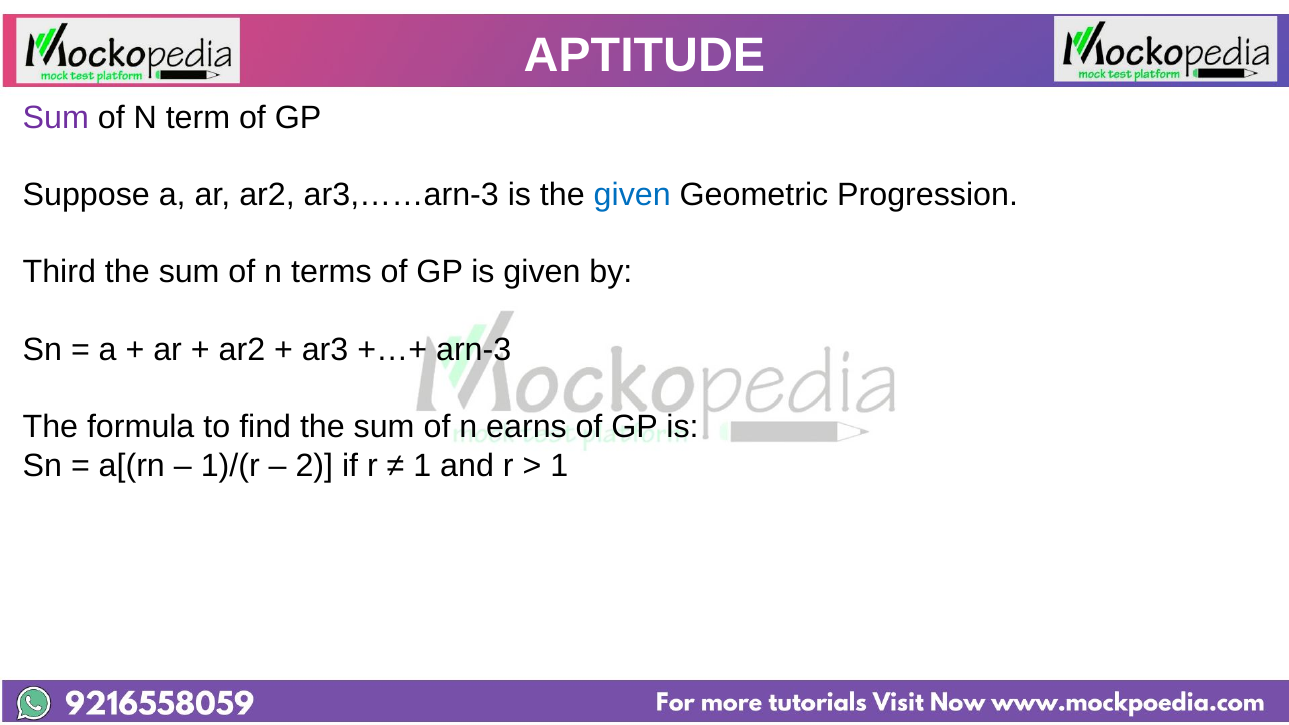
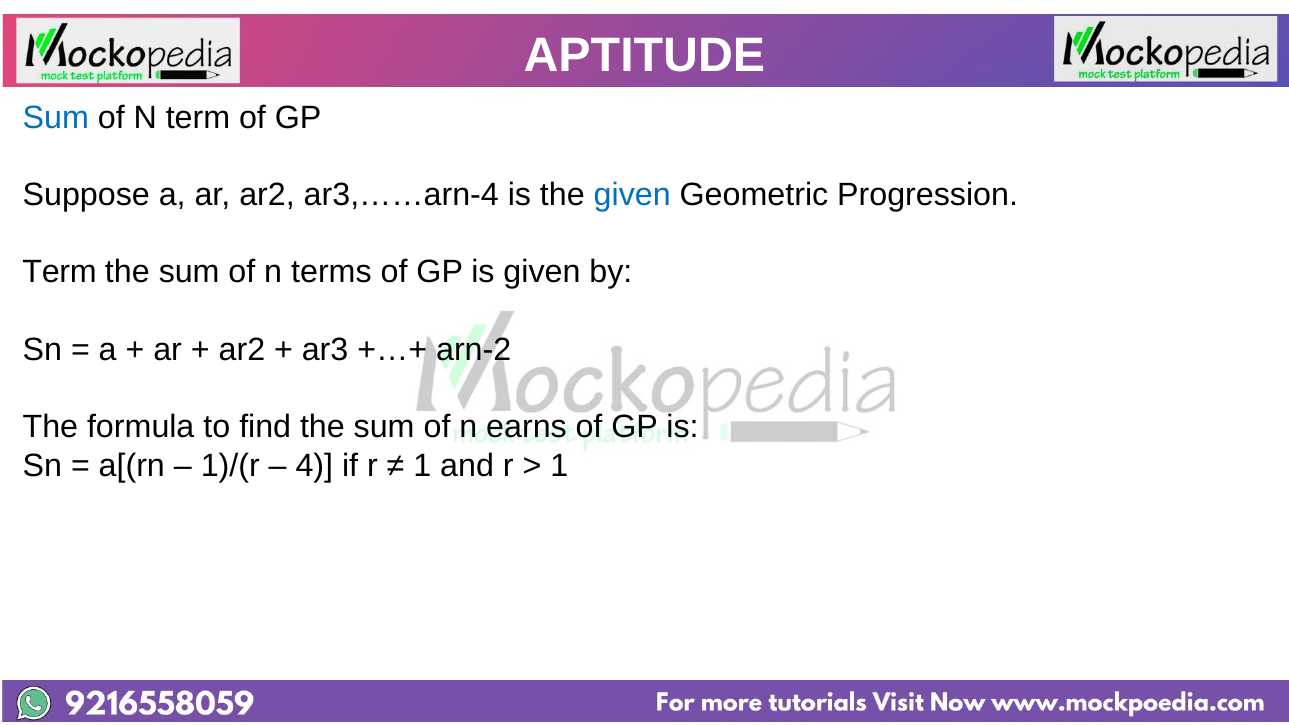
Sum at (56, 117) colour: purple -> blue
ar3,……arn-3: ar3,……arn-3 -> ar3,……arn-4
Third at (59, 272): Third -> Term
arn-3: arn-3 -> arn-2
2: 2 -> 4
